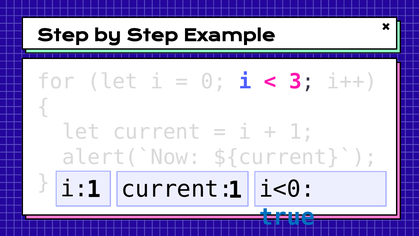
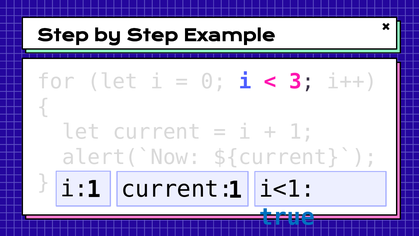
i<0: i<0 -> i<1
